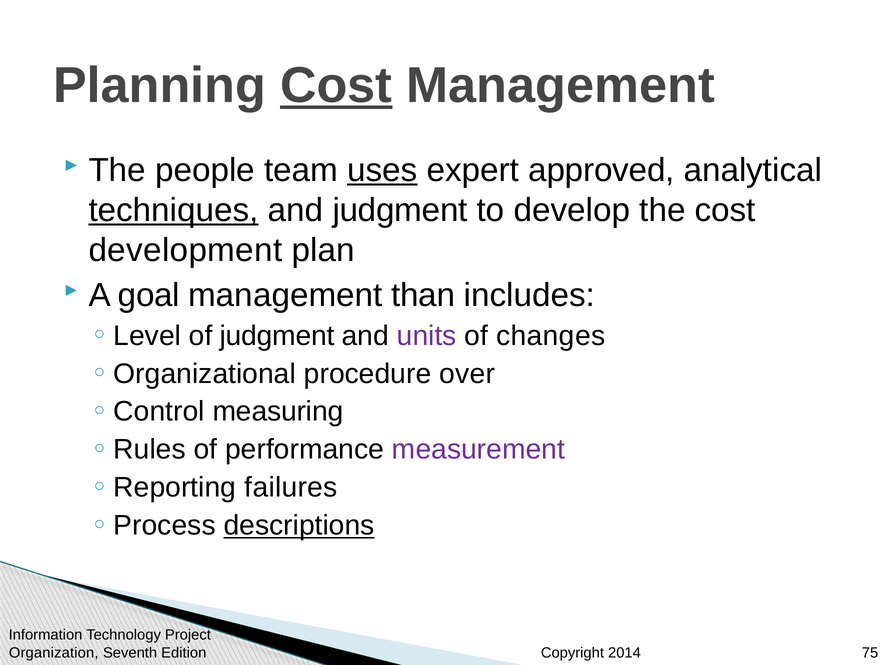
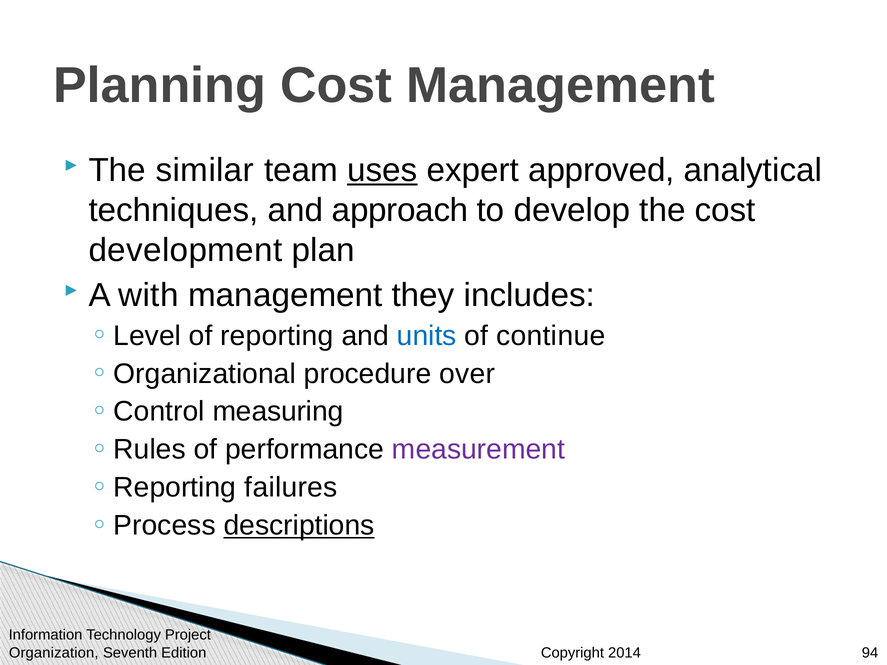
Cost at (336, 86) underline: present -> none
people: people -> similar
techniques underline: present -> none
and judgment: judgment -> approach
goal: goal -> with
than: than -> they
of judgment: judgment -> reporting
units colour: purple -> blue
changes: changes -> continue
75: 75 -> 94
